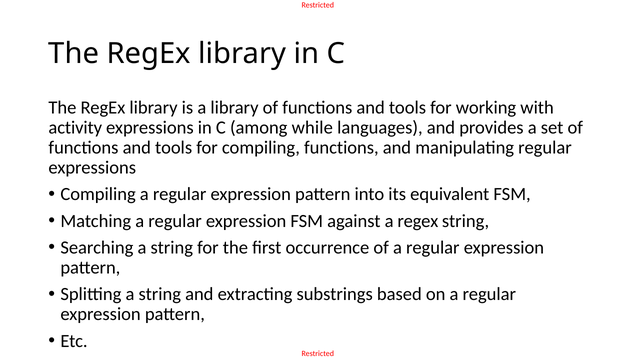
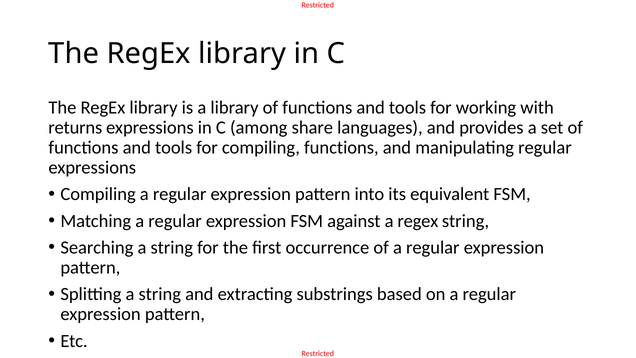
activity: activity -> returns
while: while -> share
